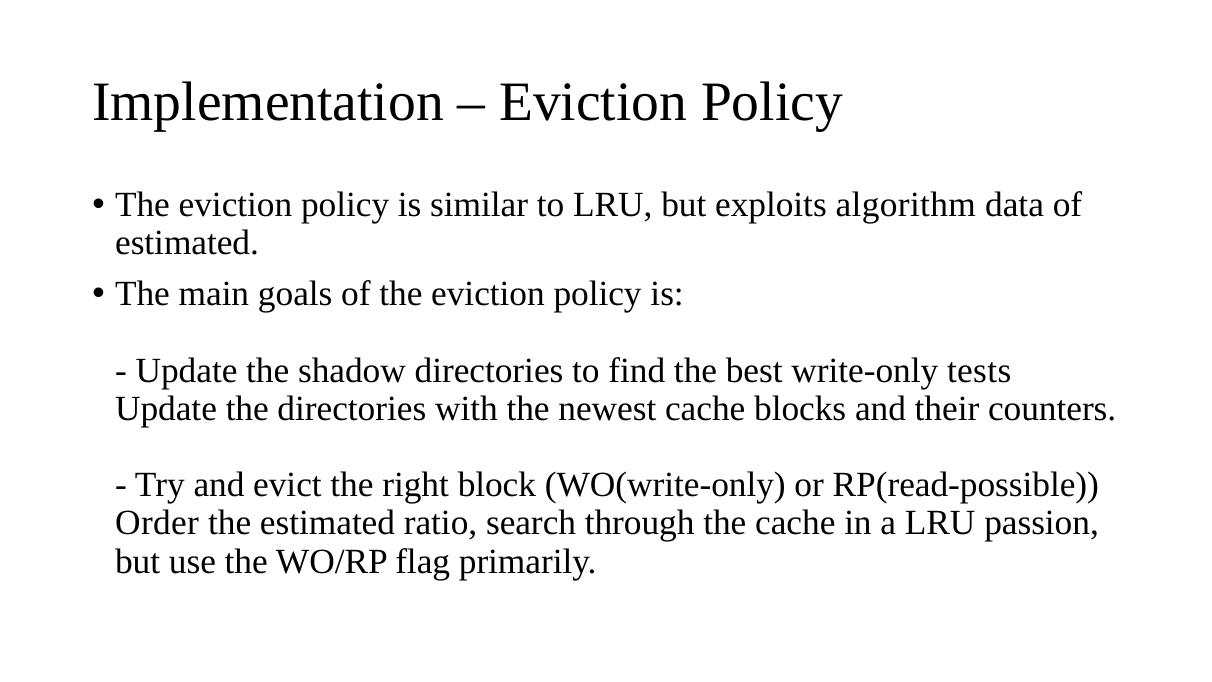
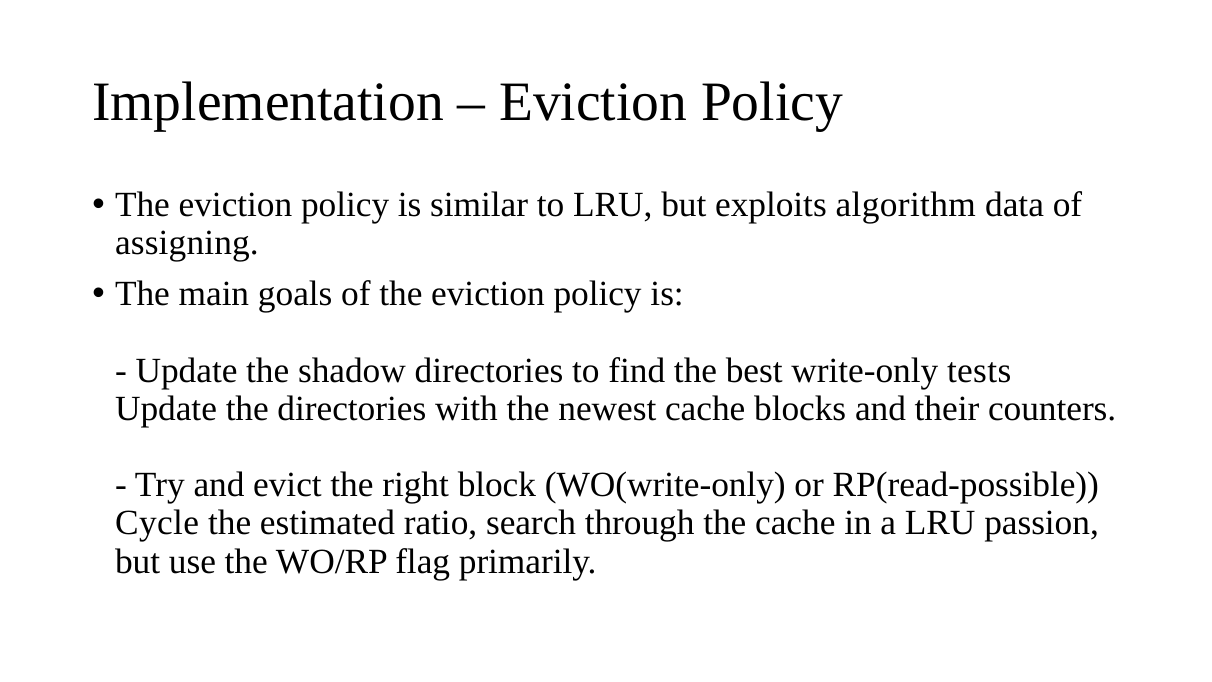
estimated at (187, 243): estimated -> assigning
Order: Order -> Cycle
